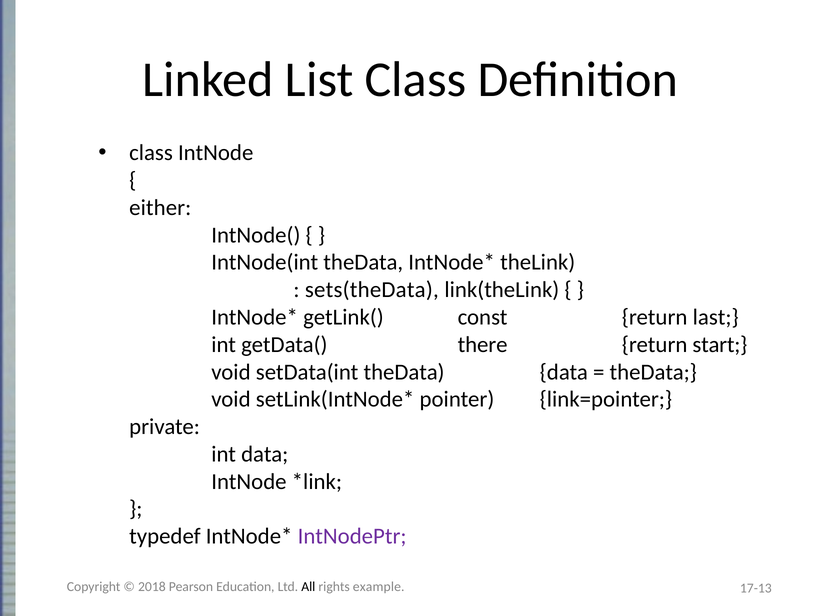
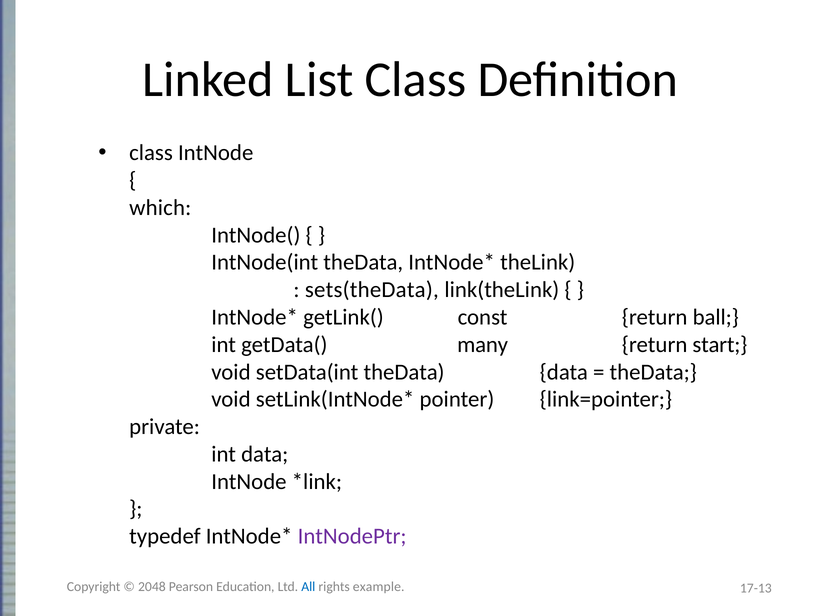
either: either -> which
last: last -> ball
there: there -> many
2018: 2018 -> 2048
All colour: black -> blue
